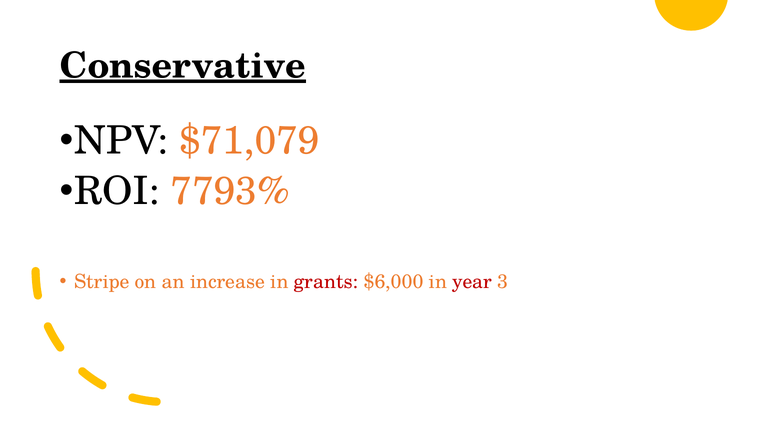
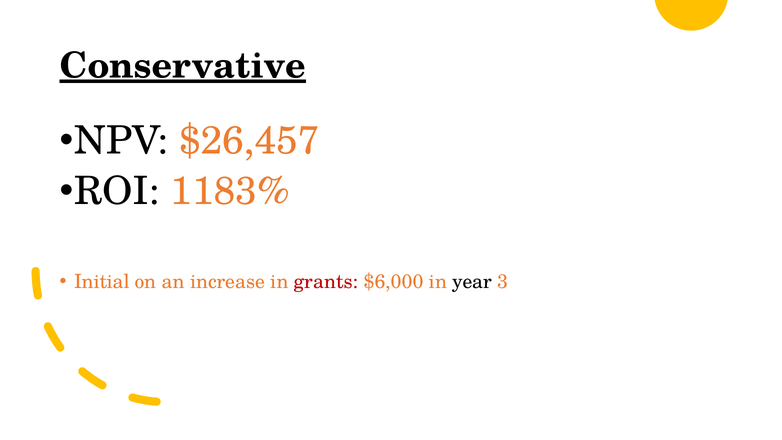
$71,079: $71,079 -> $26,457
7793%: 7793% -> 1183%
Stripe: Stripe -> Initial
year colour: red -> black
